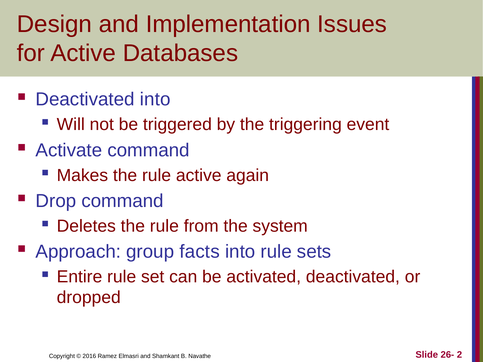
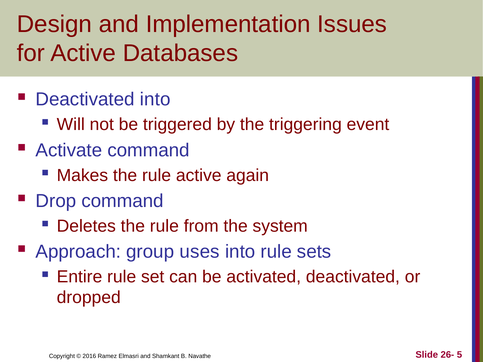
facts: facts -> uses
2: 2 -> 5
